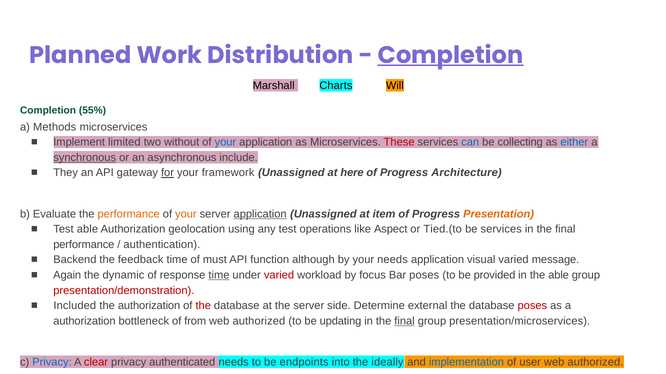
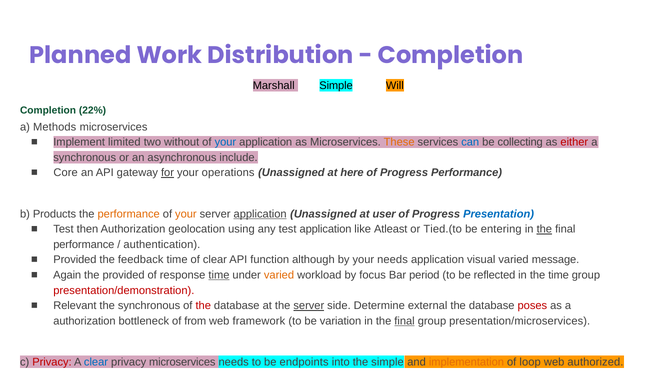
Completion at (451, 55) underline: present -> none
Marshall Charts: Charts -> Simple
55%: 55% -> 22%
These colour: red -> orange
either colour: blue -> red
synchronous at (85, 158) underline: present -> none
They: They -> Core
framework: framework -> operations
Progress Architecture: Architecture -> Performance
Evaluate: Evaluate -> Products
item: item -> user
Presentation colour: orange -> blue
Test able: able -> then
test operations: operations -> application
Aspect: Aspect -> Atleast
be services: services -> entering
the at (544, 230) underline: none -> present
Backend at (75, 260): Backend -> Provided
of must: must -> clear
the dynamic: dynamic -> provided
varied at (279, 276) colour: red -> orange
Bar poses: poses -> period
provided: provided -> reflected
the able: able -> time
Included: Included -> Relevant
the authorization: authorization -> synchronous
server at (309, 306) underline: none -> present
authorized at (259, 321): authorized -> framework
updating: updating -> variation
Privacy at (52, 363) colour: blue -> red
clear at (96, 363) colour: red -> blue
privacy authenticated: authenticated -> microservices
the ideally: ideally -> simple
implementation colour: blue -> orange
user: user -> loop
